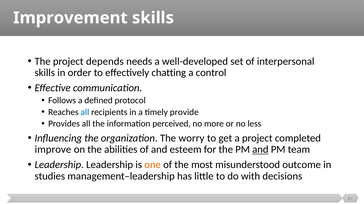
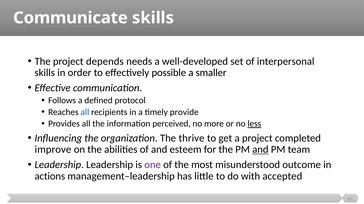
Improvement: Improvement -> Communicate
chatting: chatting -> possible
control: control -> smaller
less underline: none -> present
worry: worry -> thrive
one colour: orange -> purple
studies: studies -> actions
decisions: decisions -> accepted
